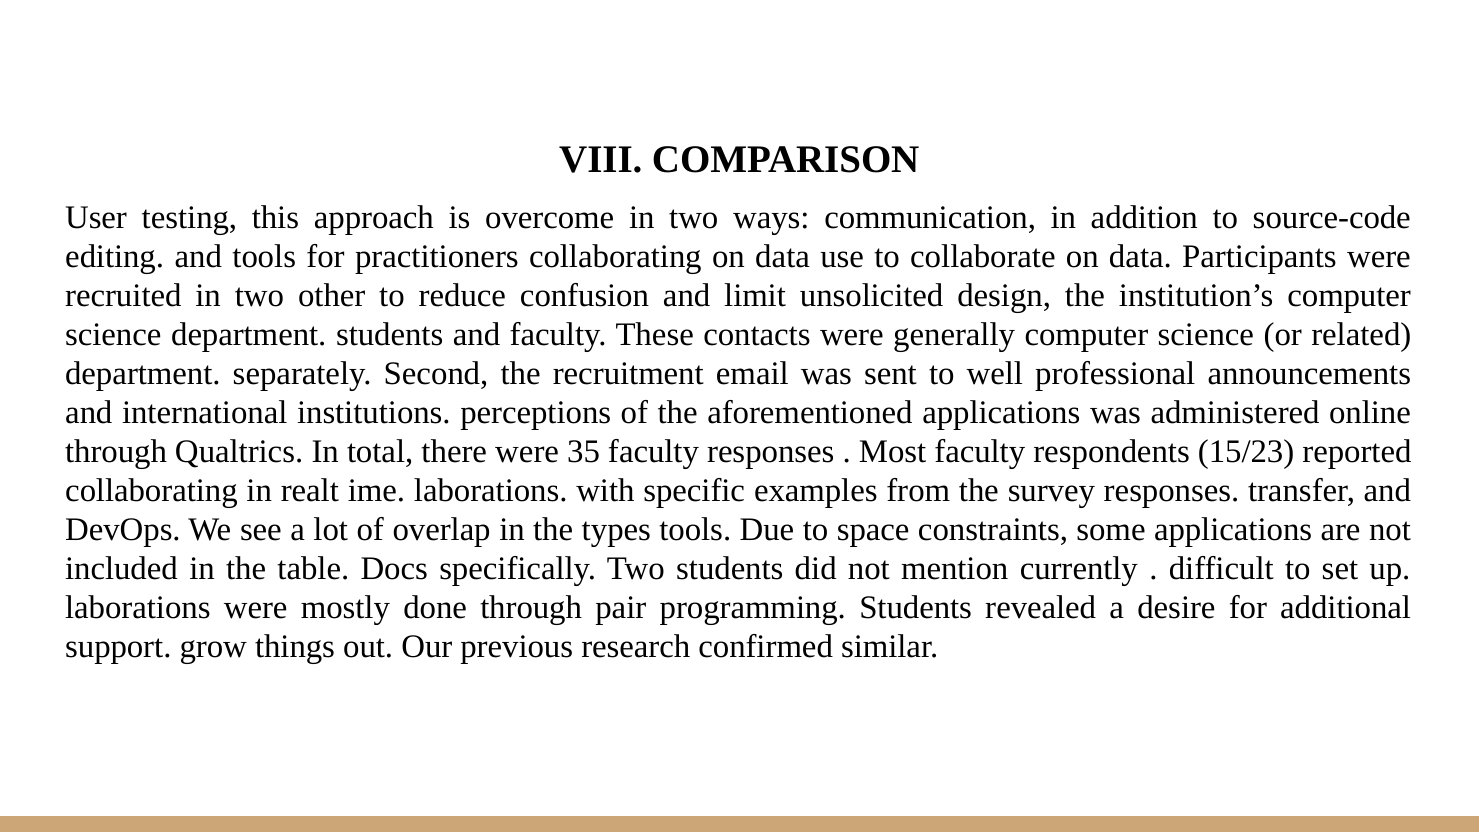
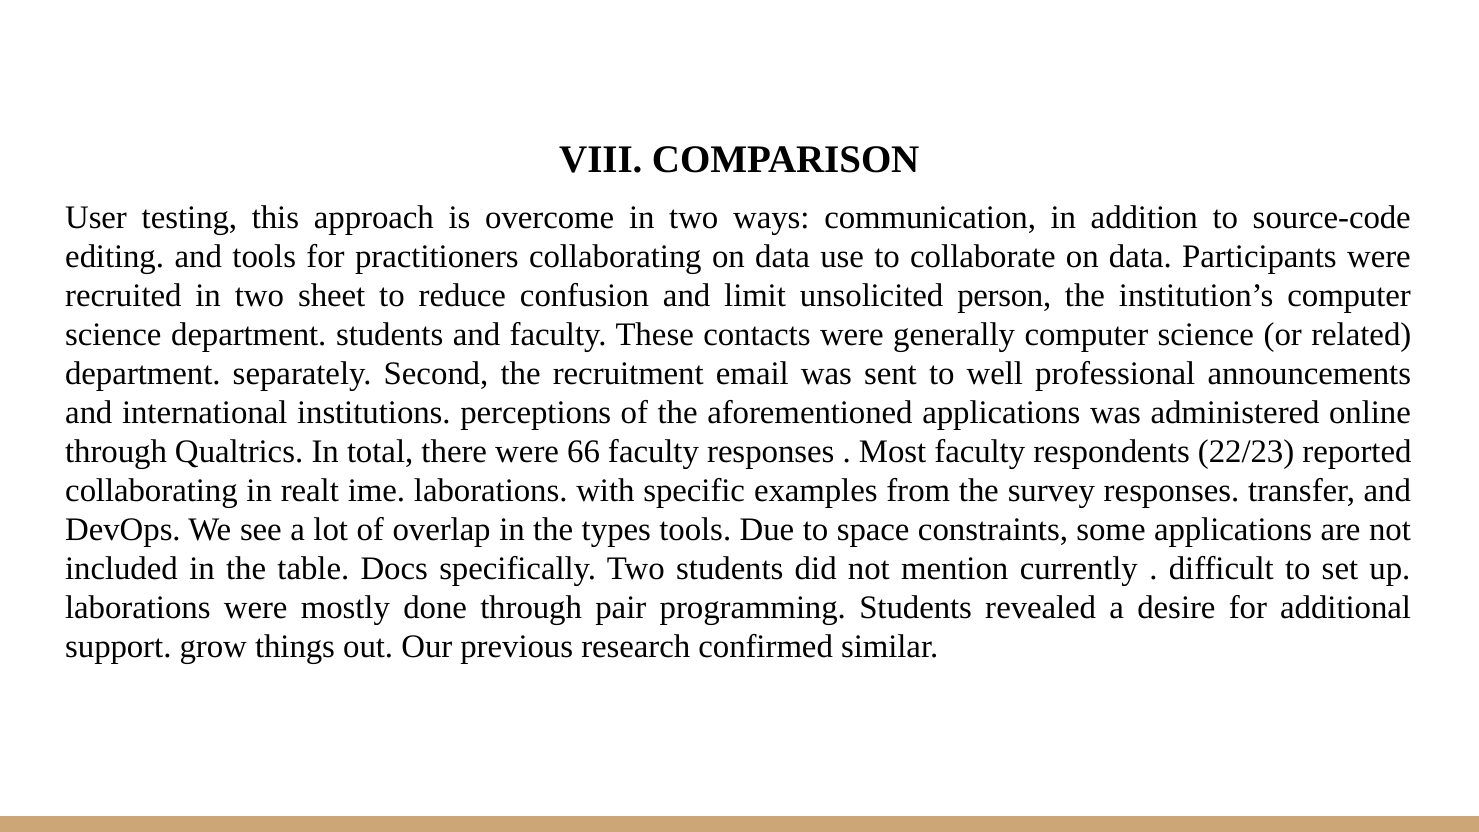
other: other -> sheet
design: design -> person
35: 35 -> 66
15/23: 15/23 -> 22/23
